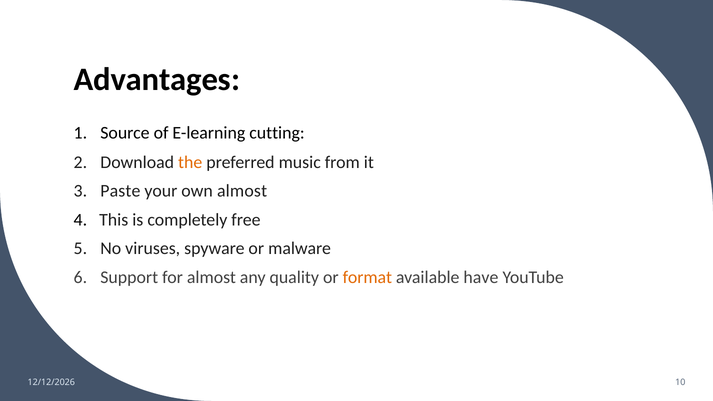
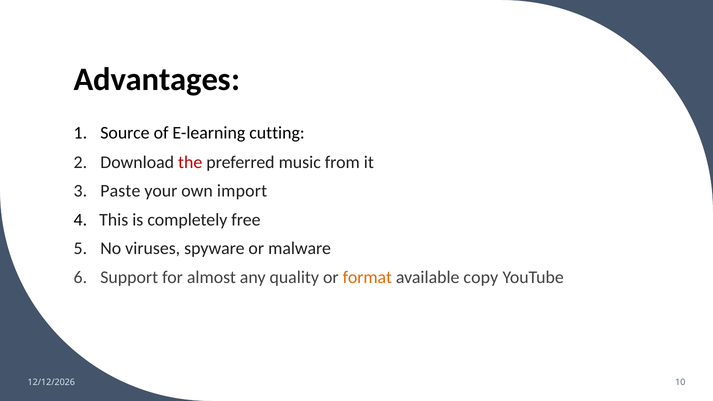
the colour: orange -> red
own almost: almost -> import
have: have -> copy
